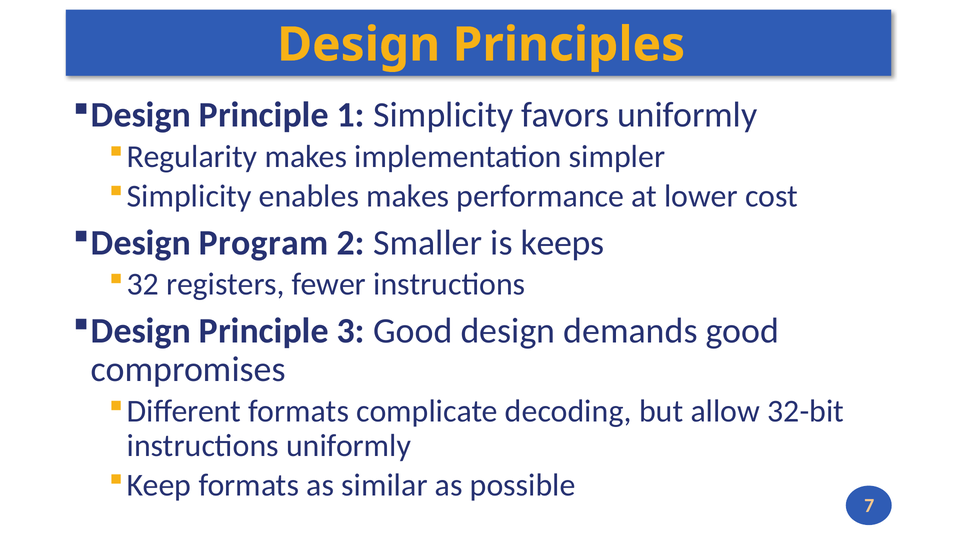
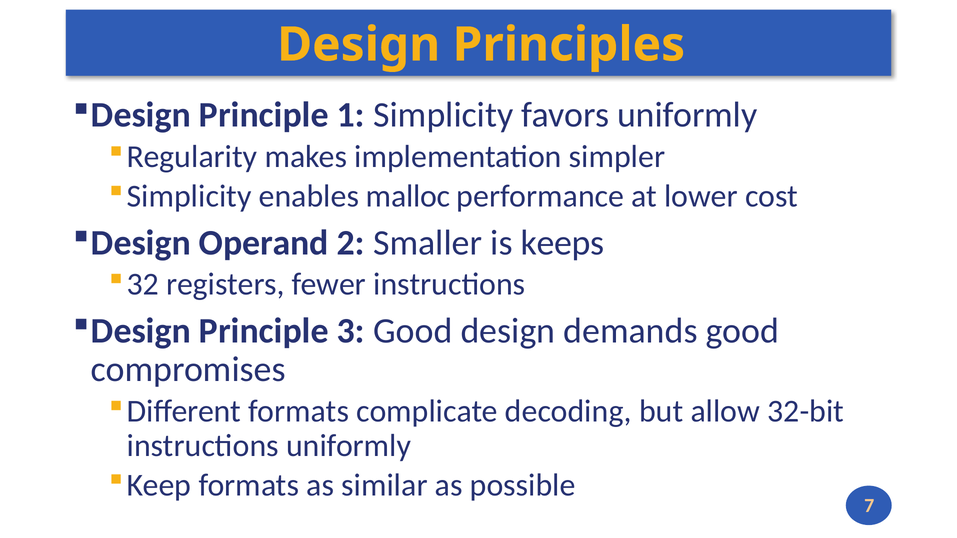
enables makes: makes -> malloc
Program: Program -> Operand
